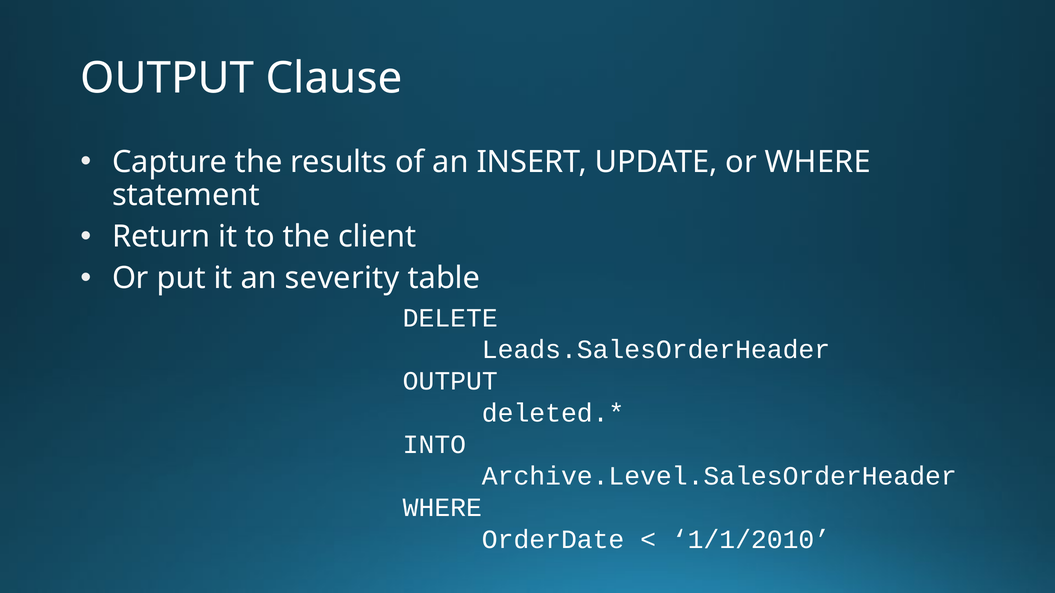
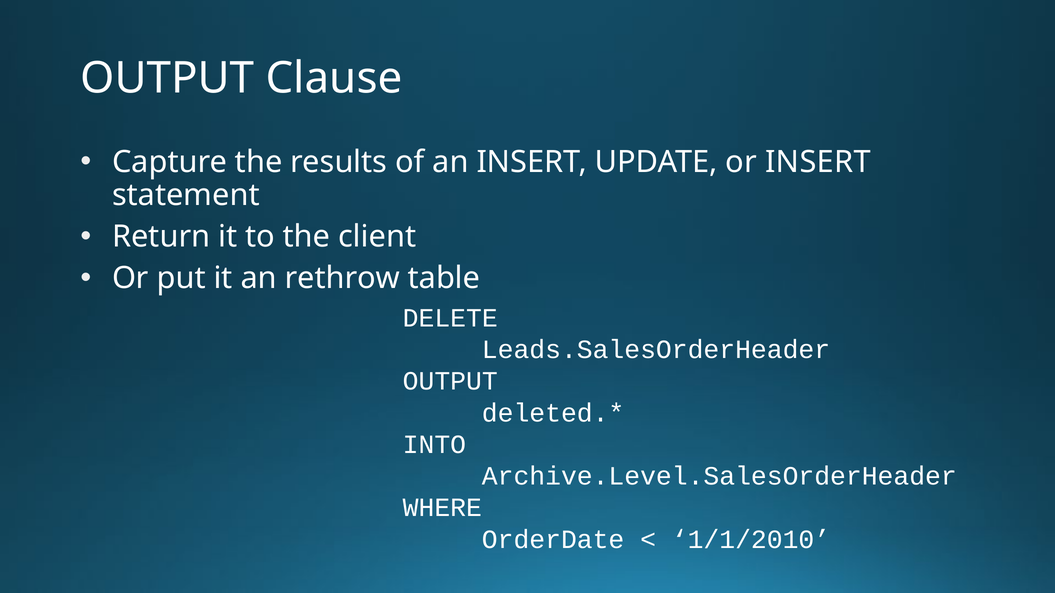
or WHERE: WHERE -> INSERT
severity: severity -> rethrow
